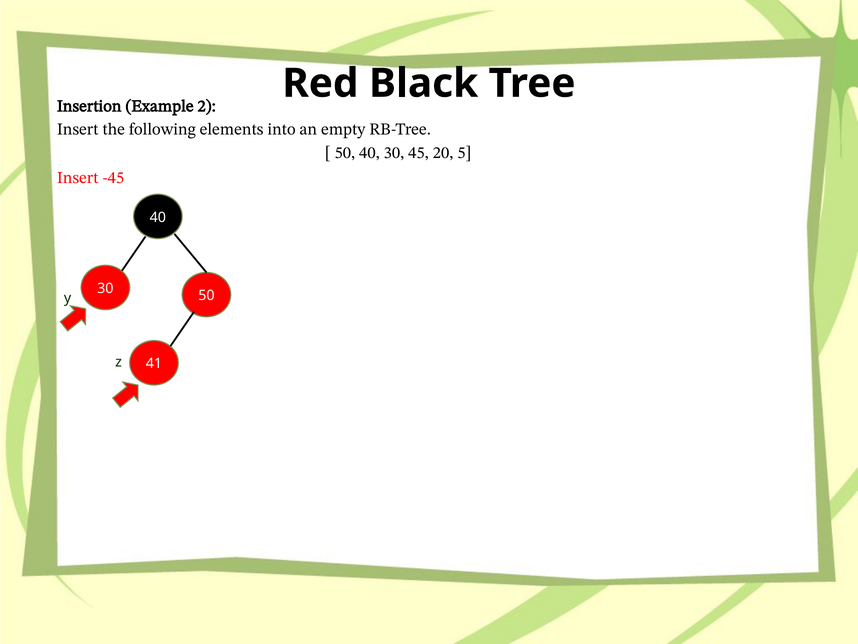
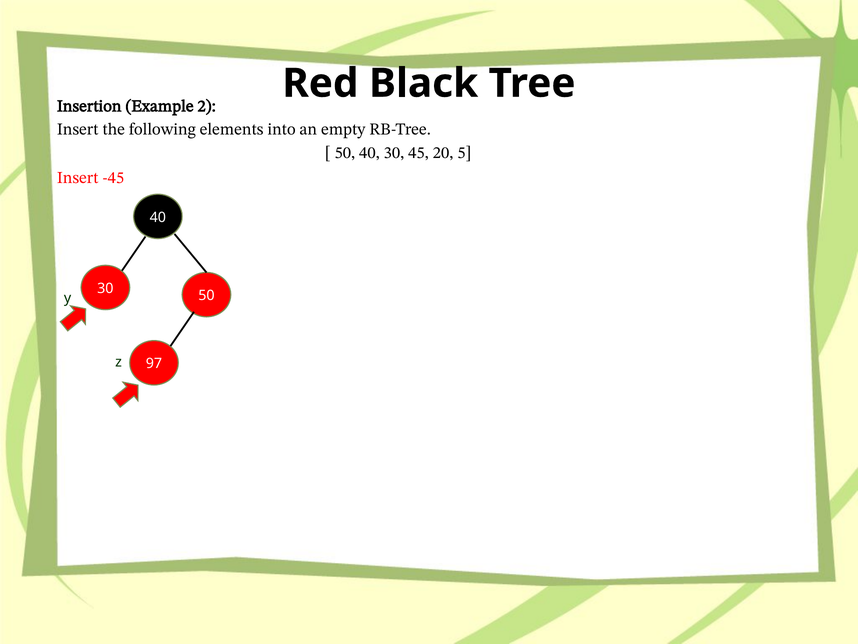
41: 41 -> 97
